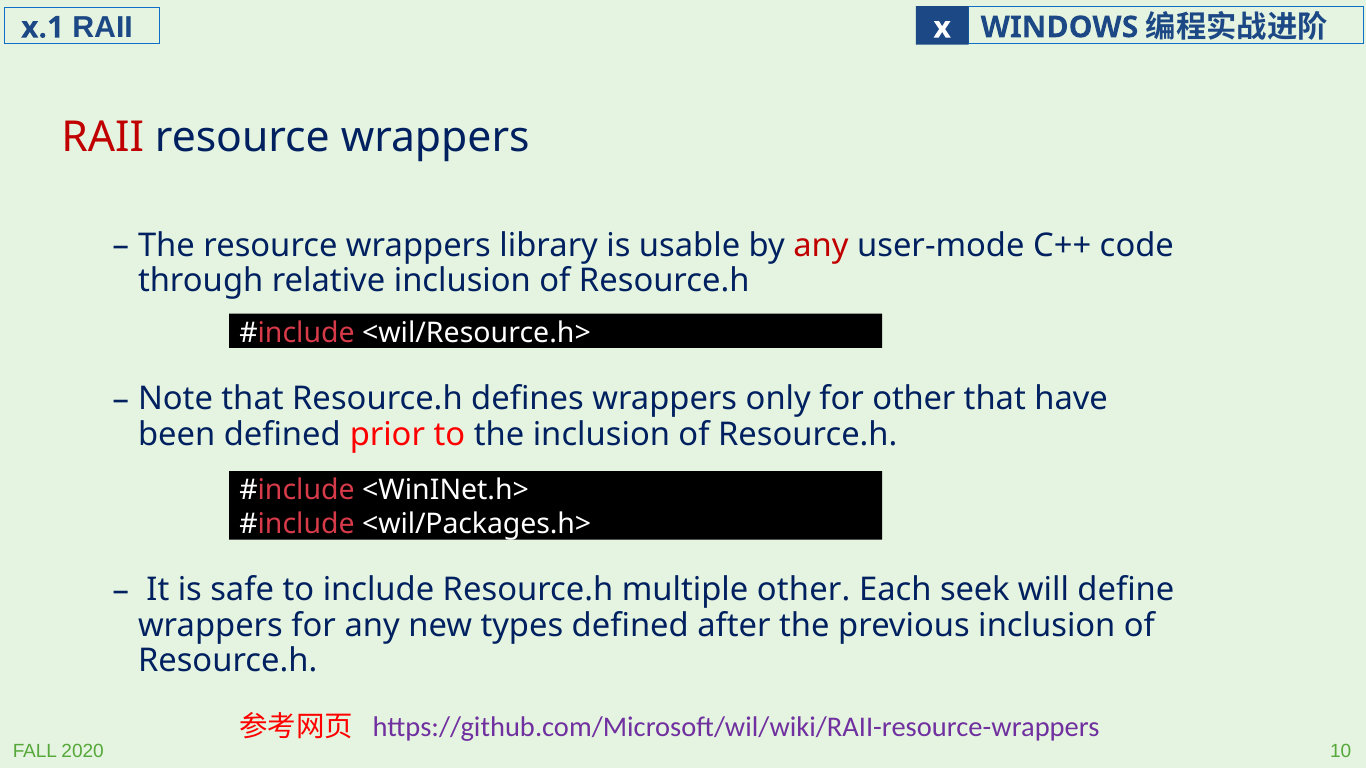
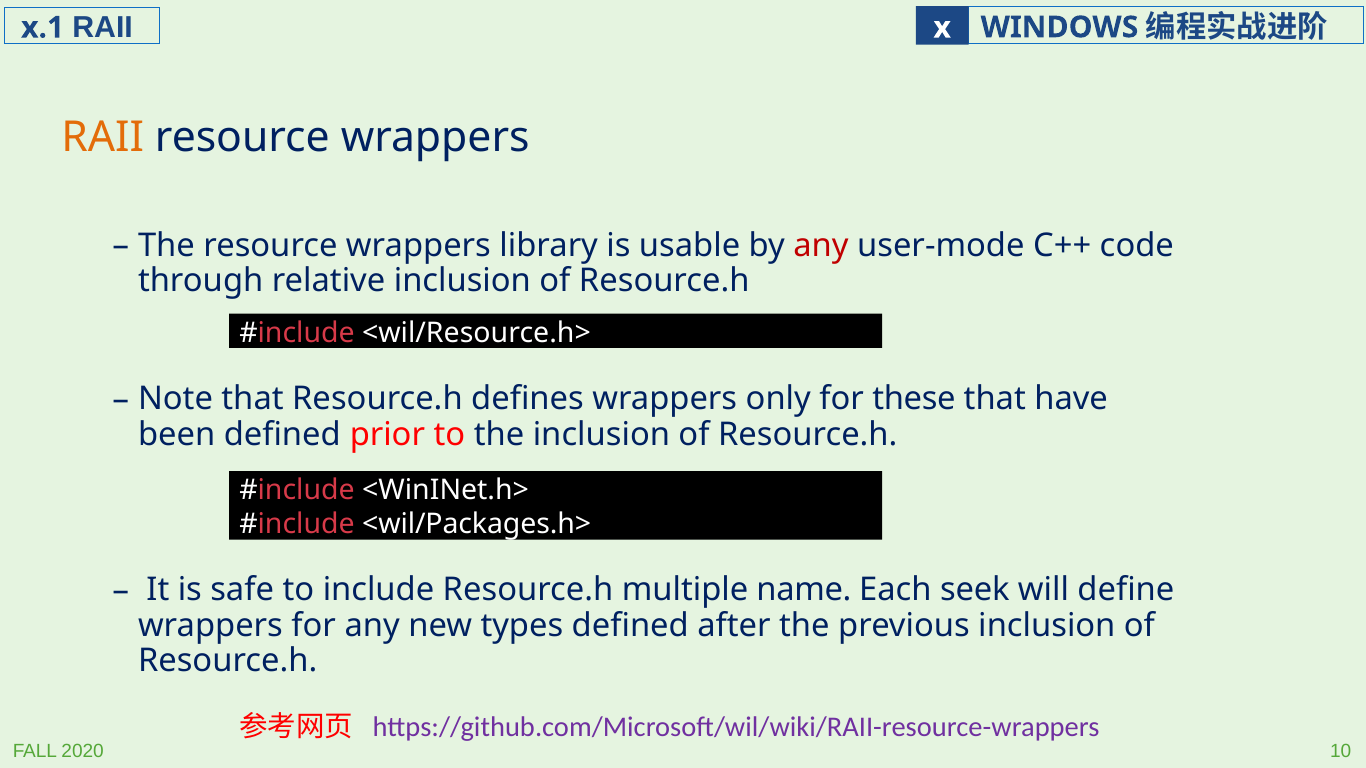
RAII at (103, 138) colour: red -> orange
for other: other -> these
multiple other: other -> name
